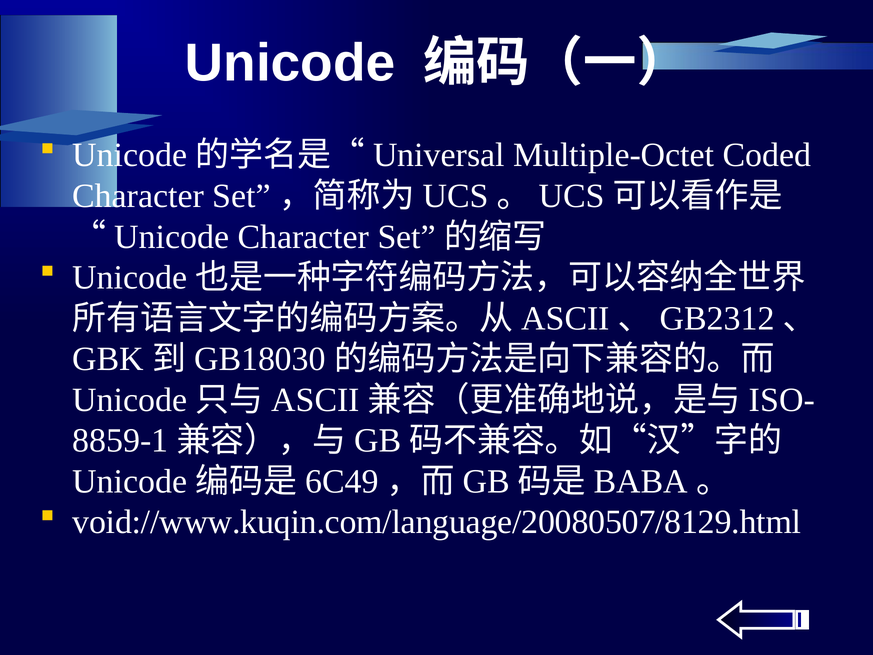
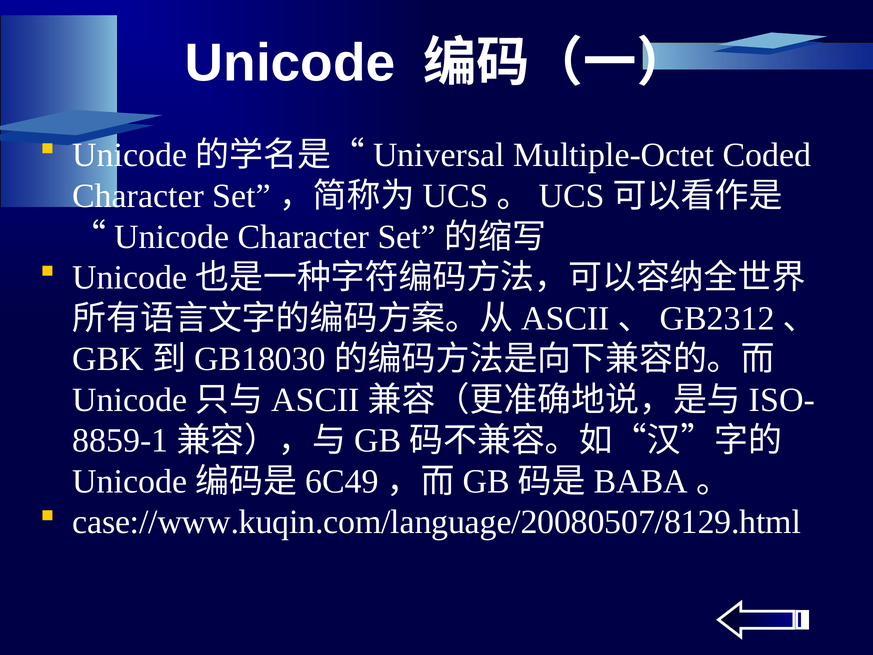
void://www.kuqin.com/language/20080507/8129.html: void://www.kuqin.com/language/20080507/8129.html -> case://www.kuqin.com/language/20080507/8129.html
